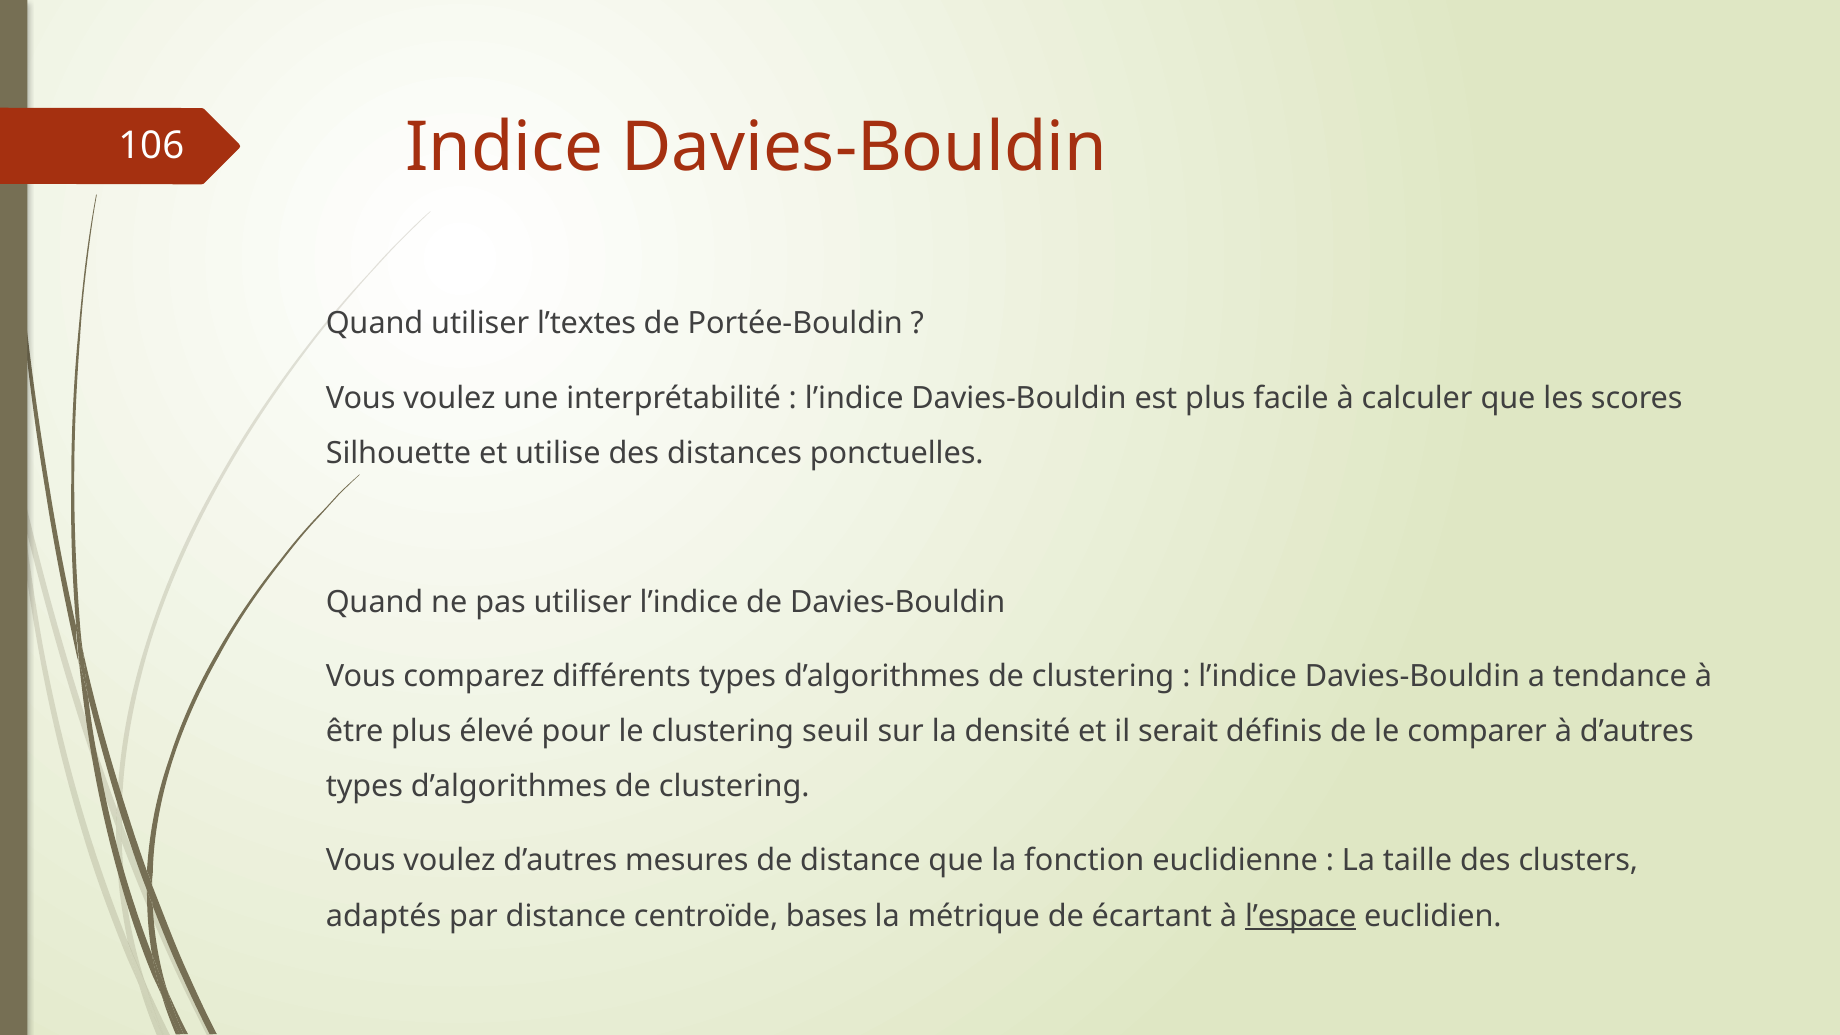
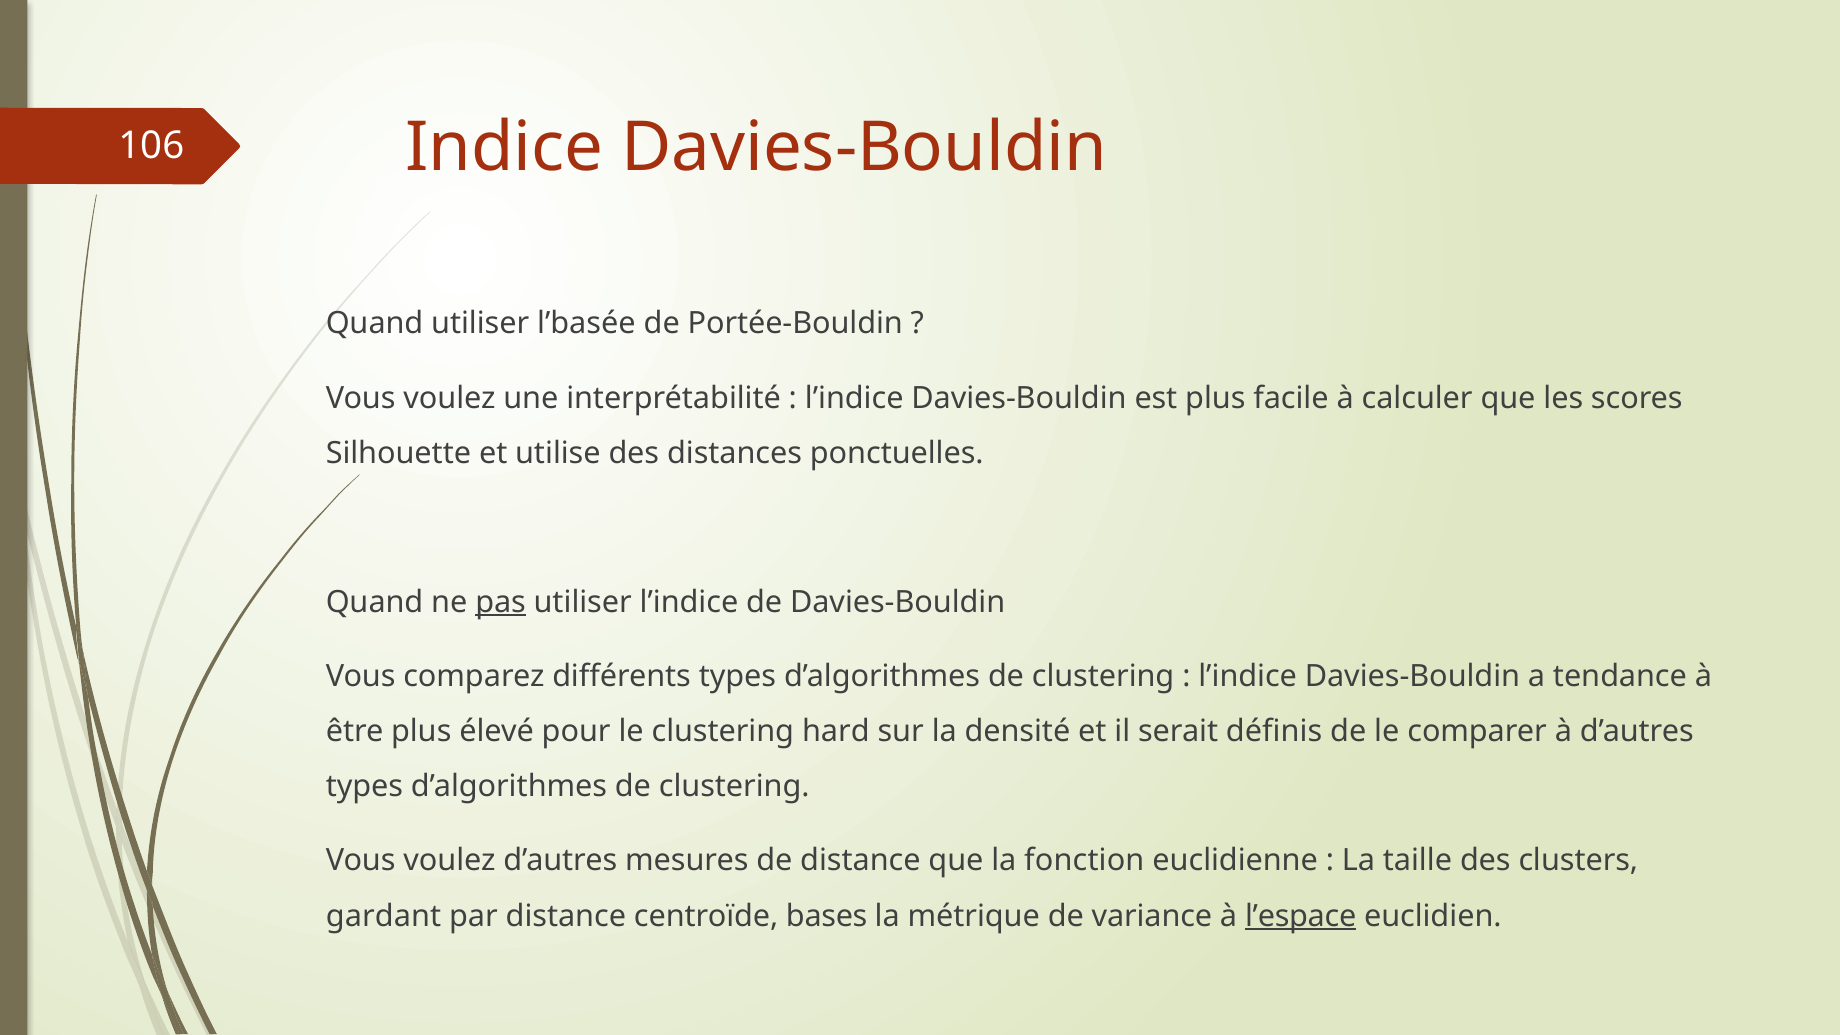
l’textes: l’textes -> l’basée
pas underline: none -> present
seuil: seuil -> hard
adaptés: adaptés -> gardant
écartant: écartant -> variance
